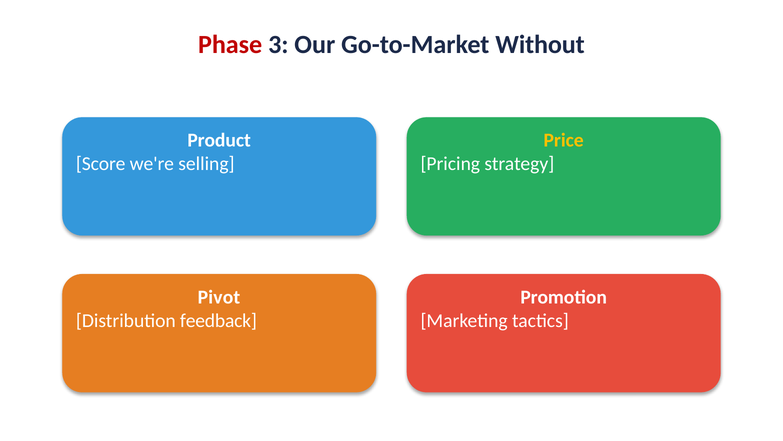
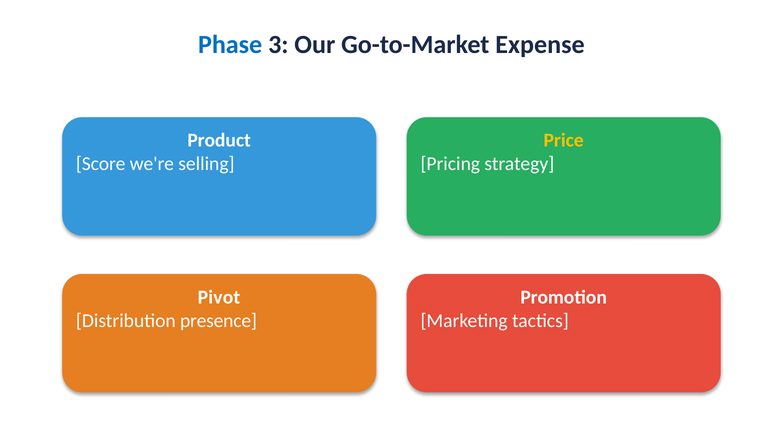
Phase colour: red -> blue
Without: Without -> Expense
feedback: feedback -> presence
